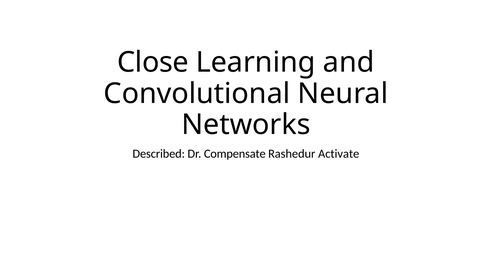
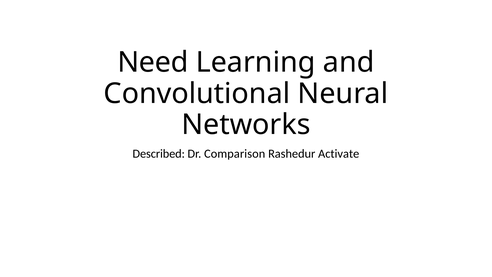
Close: Close -> Need
Compensate: Compensate -> Comparison
